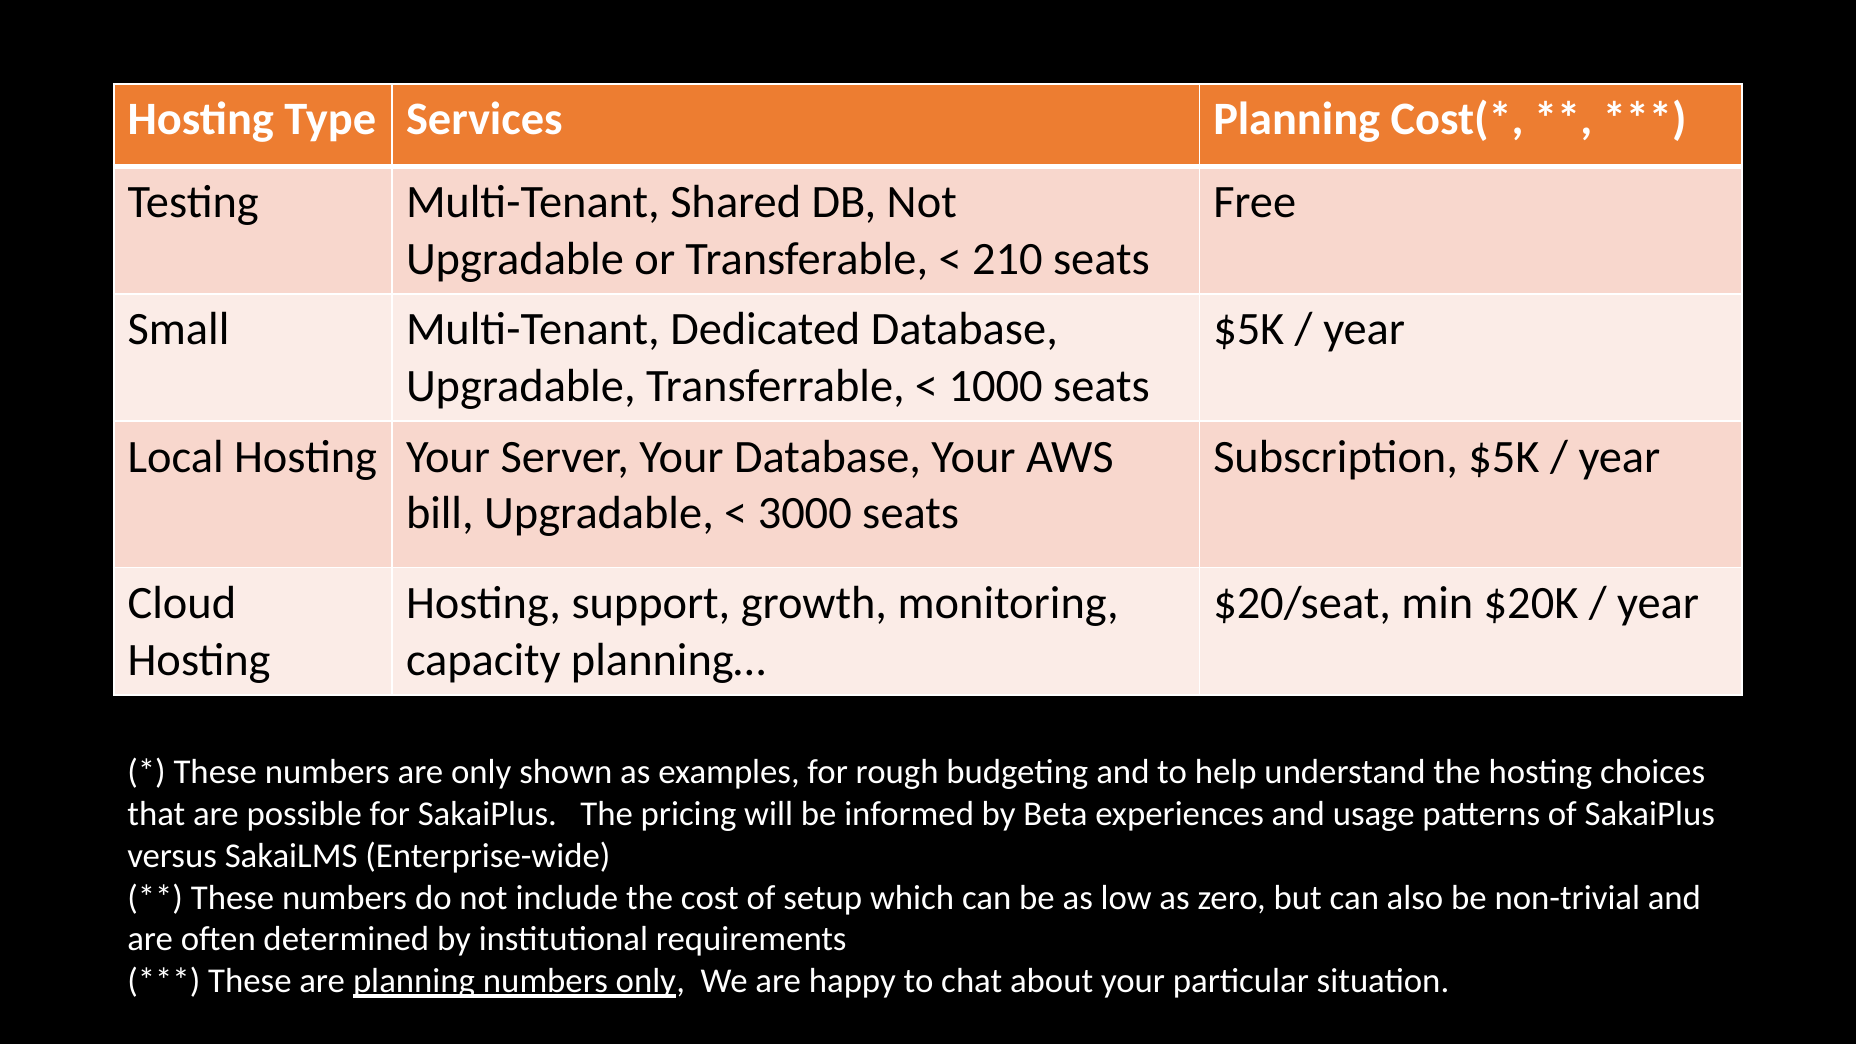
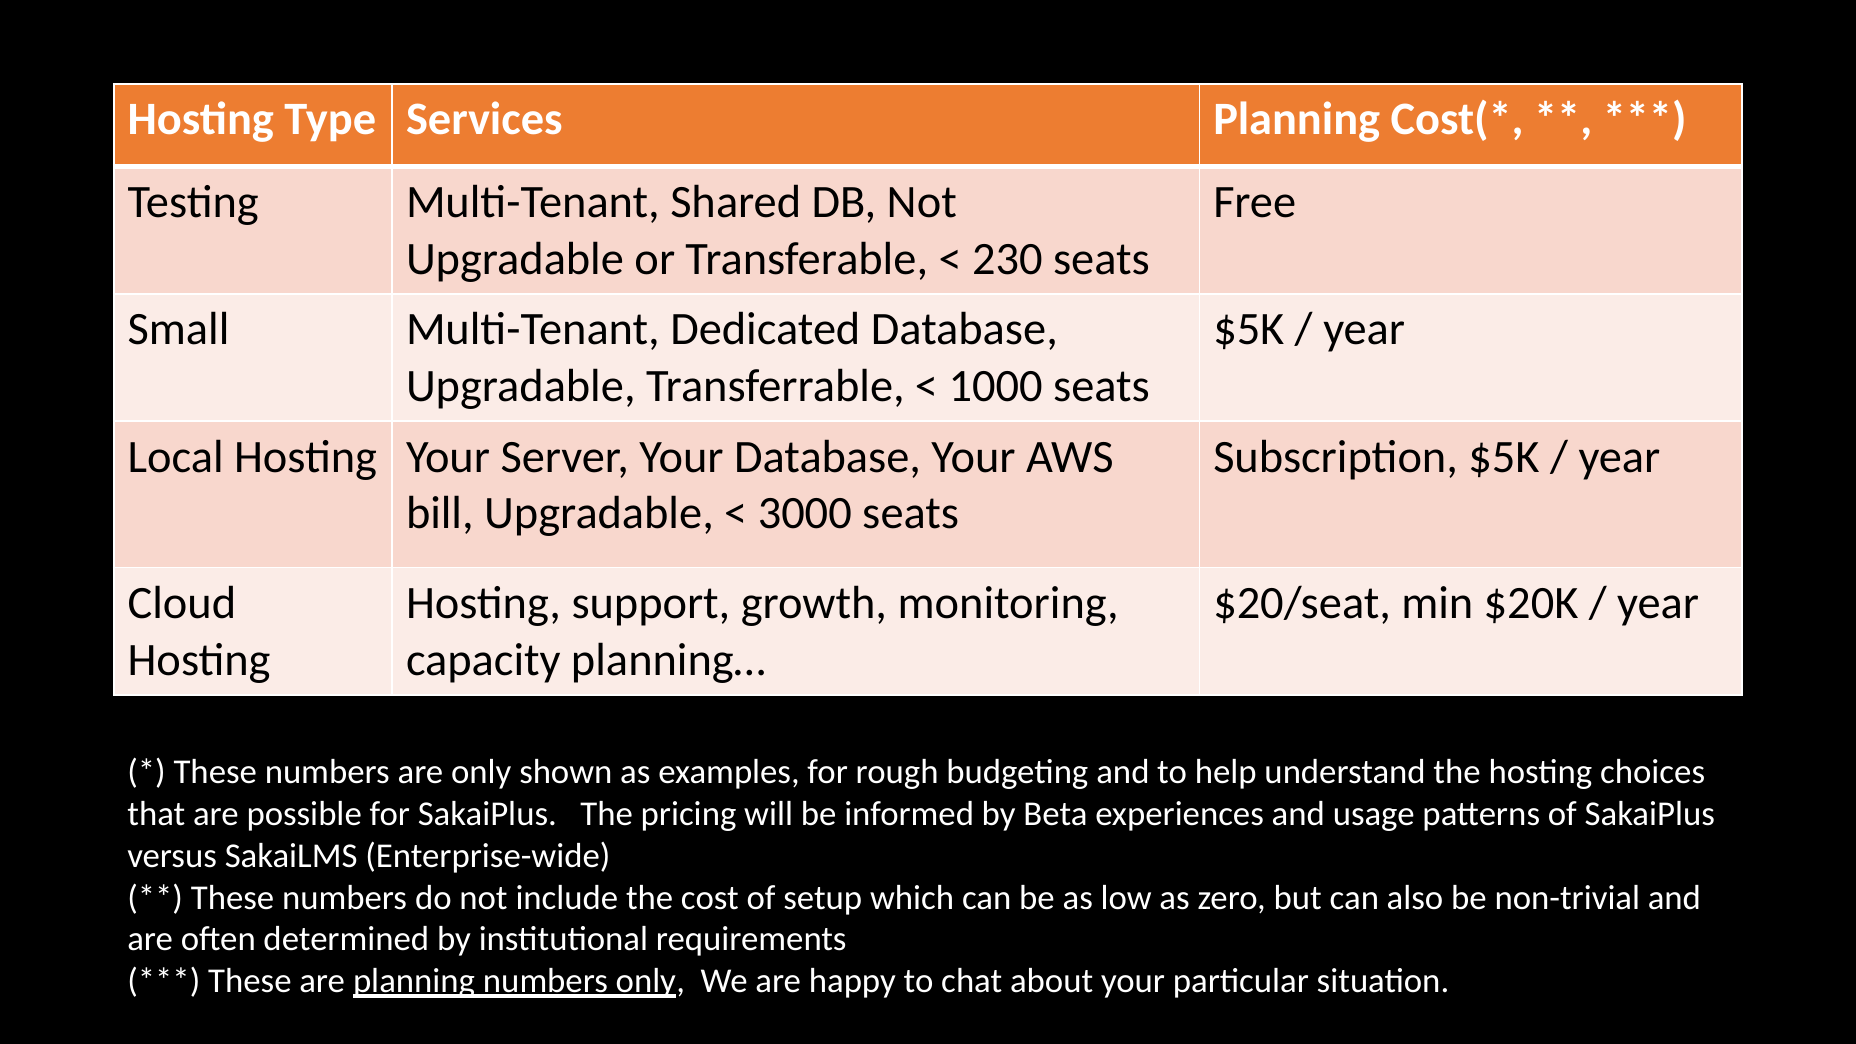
210: 210 -> 230
